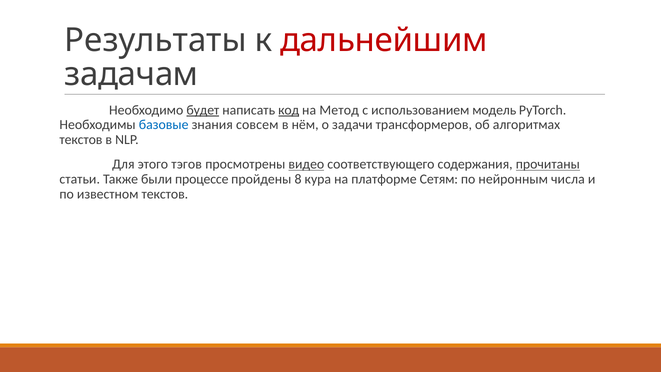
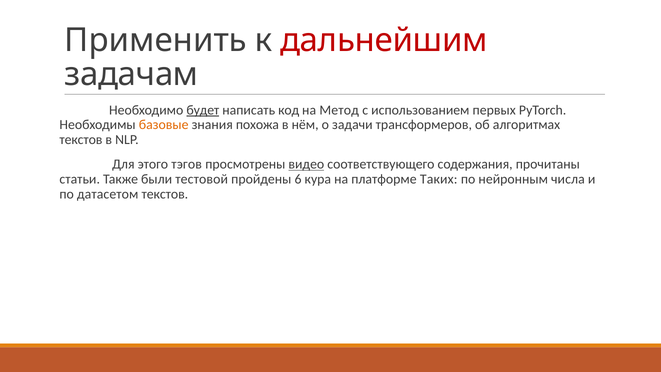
Результаты: Результаты -> Применить
код underline: present -> none
модель: модель -> первых
базовые colour: blue -> orange
совсем: совсем -> похожа
прочитаны underline: present -> none
процессе: процессе -> тестовой
8: 8 -> 6
Сетям: Сетям -> Таких
известном: известном -> датасетом
